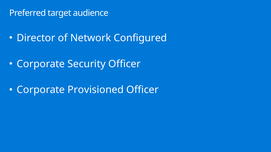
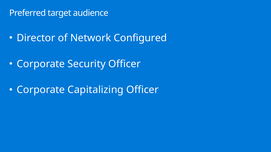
Provisioned: Provisioned -> Capitalizing
